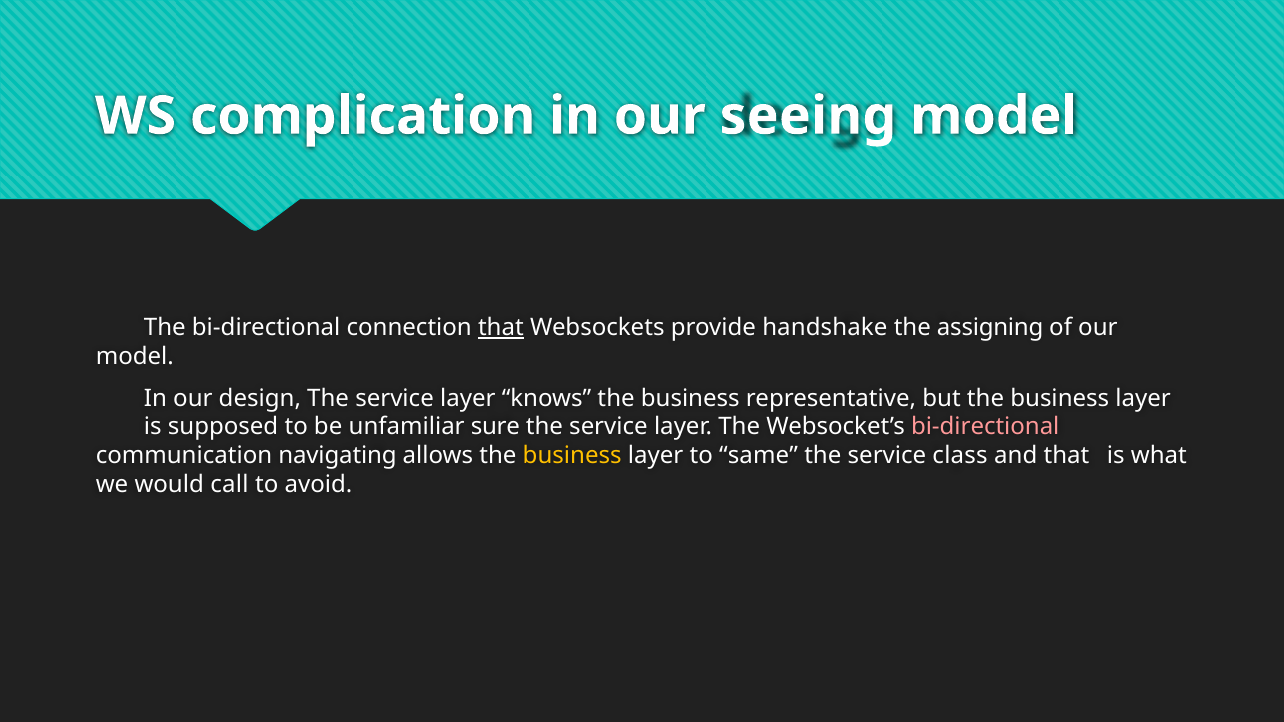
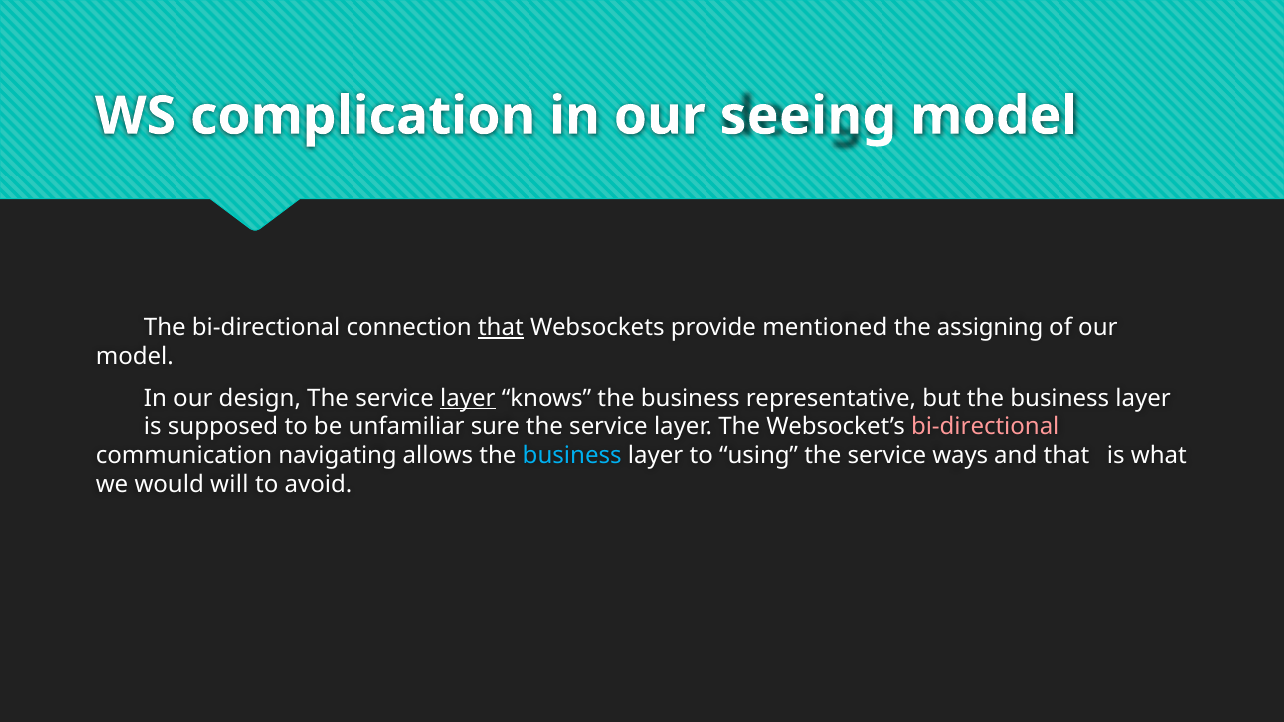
handshake: handshake -> mentioned
layer at (468, 398) underline: none -> present
business at (572, 456) colour: yellow -> light blue
same: same -> using
class: class -> ways
call: call -> will
